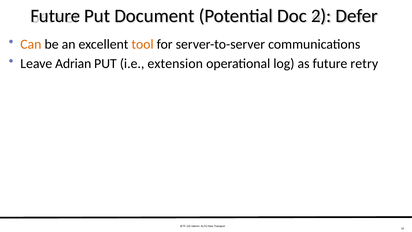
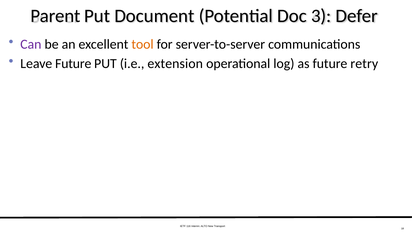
Future at (55, 16): Future -> Parent
2: 2 -> 3
Can colour: orange -> purple
Leave Adrian: Adrian -> Future
